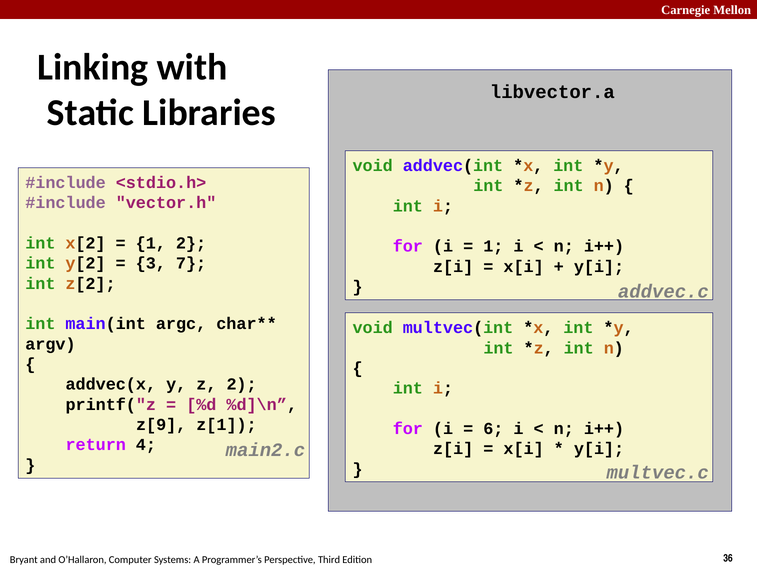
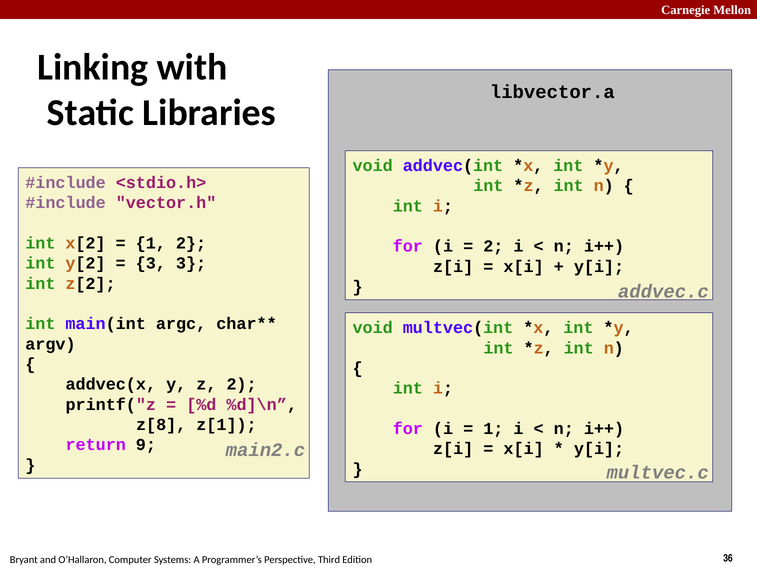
1 at (493, 246): 1 -> 2
3 7: 7 -> 3
z[9: z[9 -> z[8
6 at (493, 429): 6 -> 1
4: 4 -> 9
